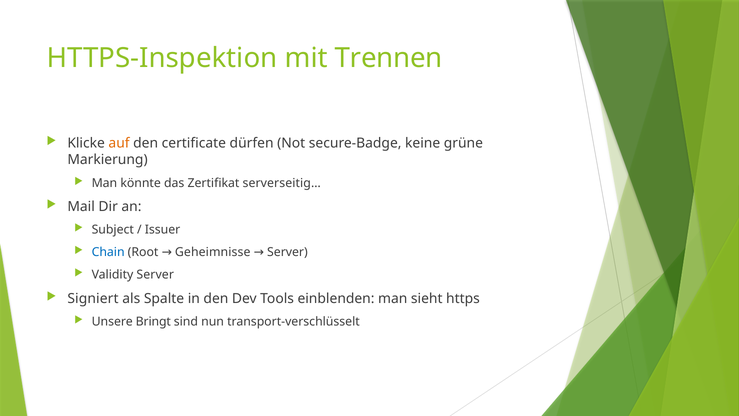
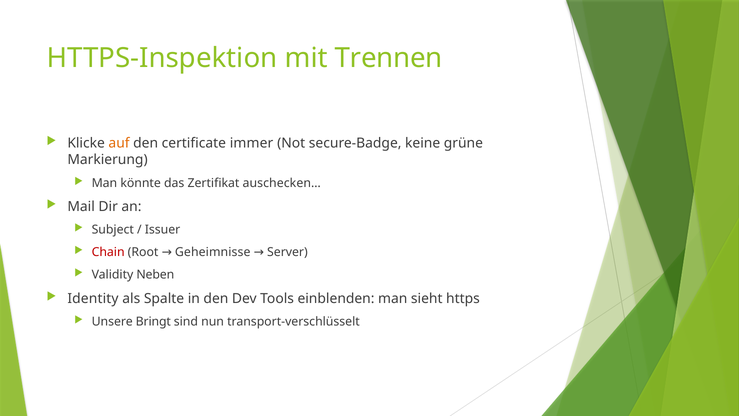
dürfen: dürfen -> immer
serverseitig…: serverseitig… -> auschecken…
Chain colour: blue -> red
Validity Server: Server -> Neben
Signiert: Signiert -> Identity
